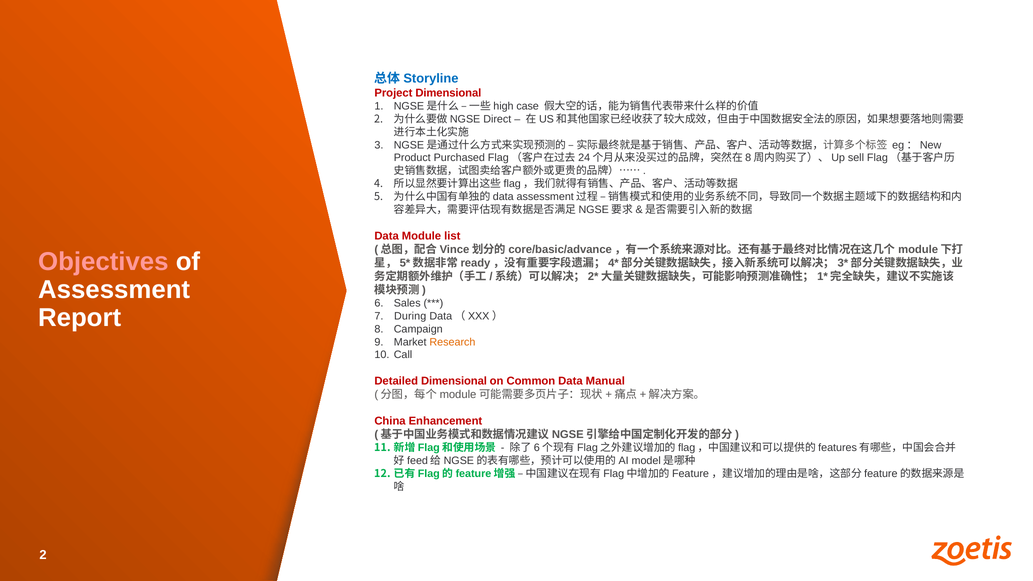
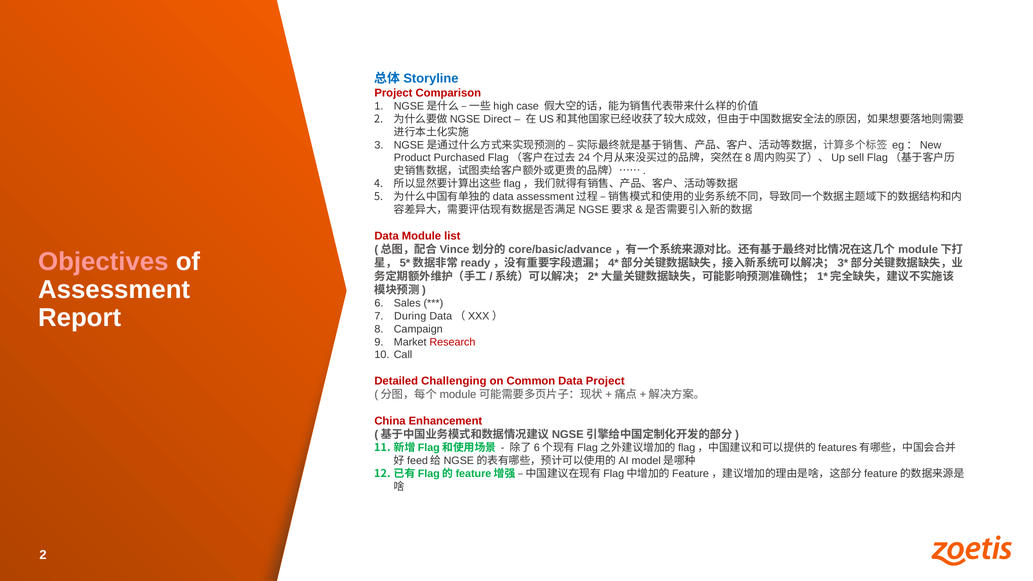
Project Dimensional: Dimensional -> Comparison
Research colour: orange -> red
Detailed Dimensional: Dimensional -> Challenging
Data Manual: Manual -> Project
